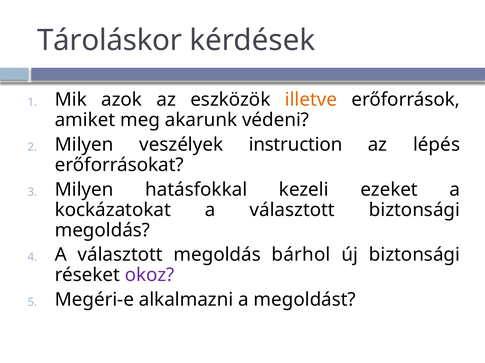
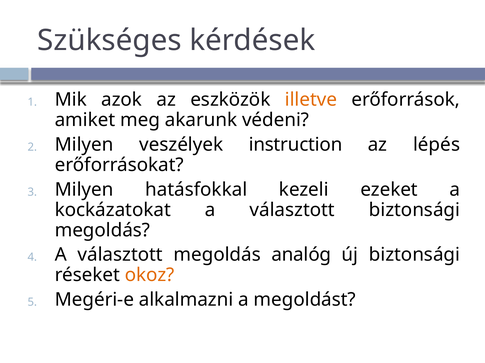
Tároláskor: Tároláskor -> Szükséges
bárhol: bárhol -> analóg
okoz colour: purple -> orange
